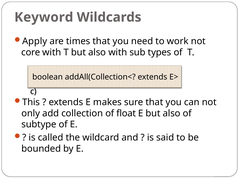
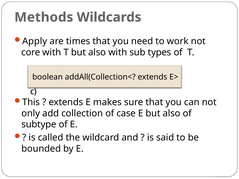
Keyword: Keyword -> Methods
float: float -> case
